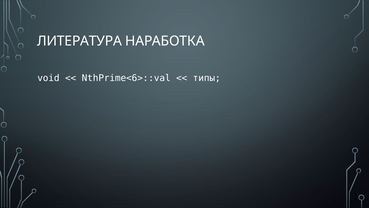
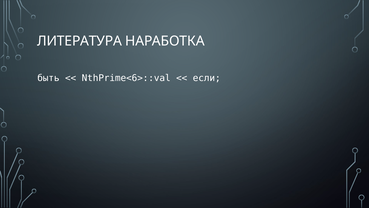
void: void -> быть
типы: типы -> если
